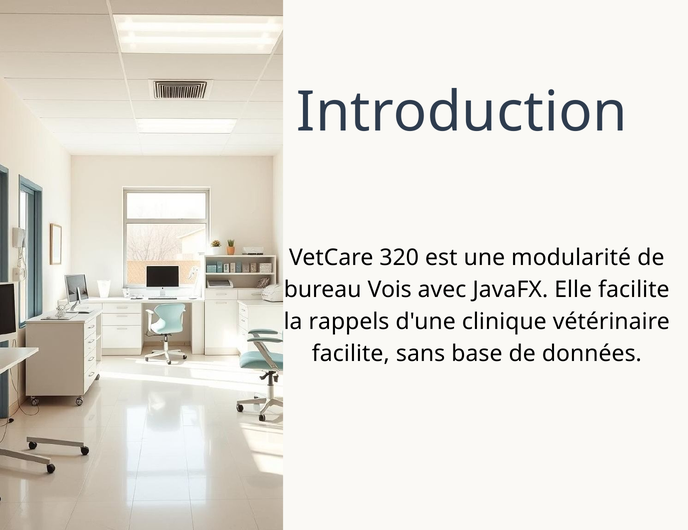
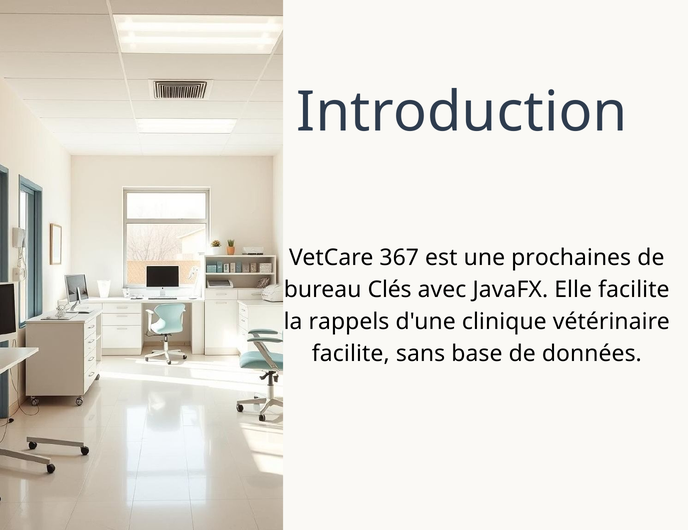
320: 320 -> 367
modularité: modularité -> prochaines
Vois: Vois -> Clés
